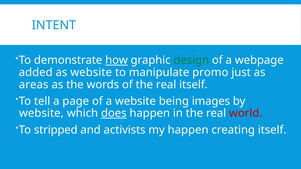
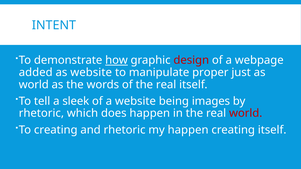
design colour: green -> red
promo: promo -> proper
areas at (34, 85): areas -> world
page: page -> sleek
website at (41, 113): website -> rhetoric
does underline: present -> none
To stripped: stripped -> creating
and activists: activists -> rhetoric
